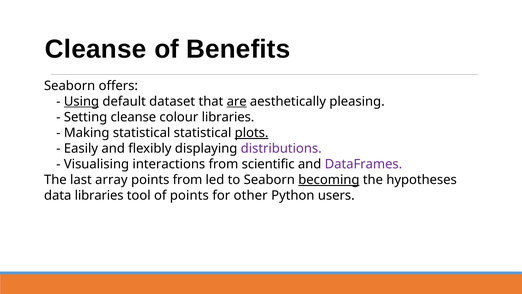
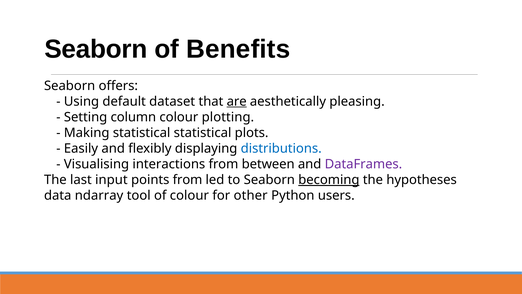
Cleanse at (96, 49): Cleanse -> Seaborn
Using underline: present -> none
Setting cleanse: cleanse -> column
colour libraries: libraries -> plotting
plots underline: present -> none
distributions colour: purple -> blue
scientific: scientific -> between
array: array -> input
data libraries: libraries -> ndarray
of points: points -> colour
